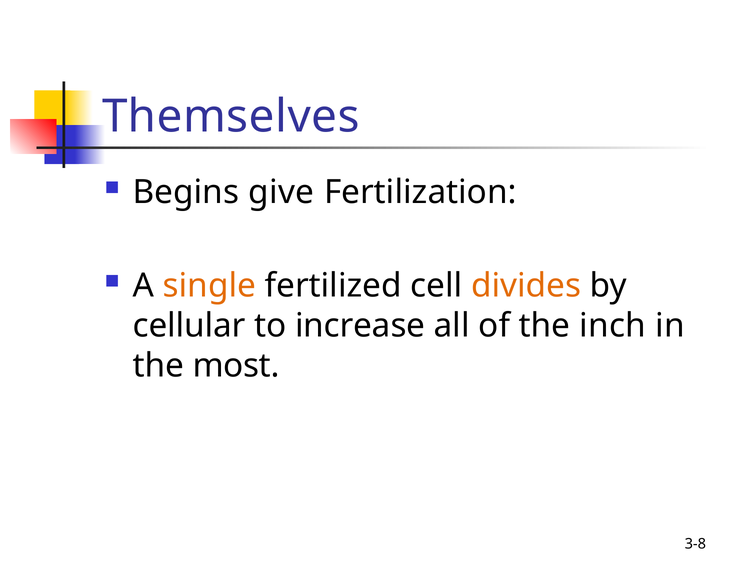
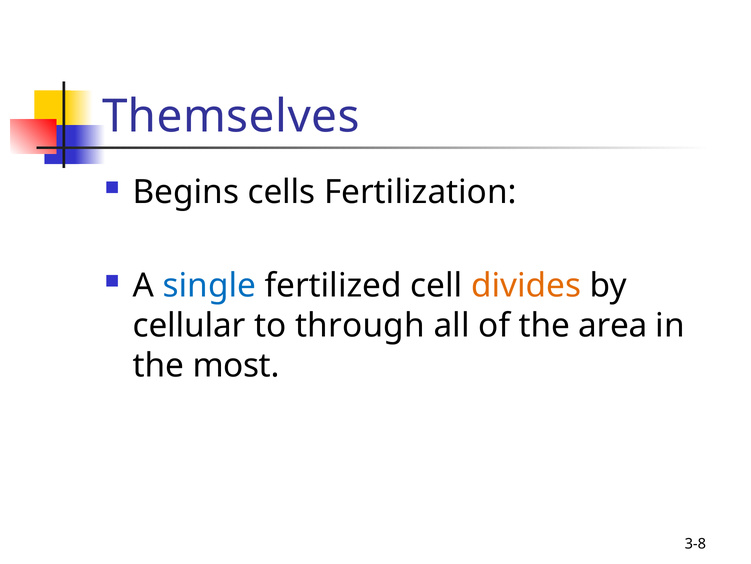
give: give -> cells
single colour: orange -> blue
increase: increase -> through
inch: inch -> area
